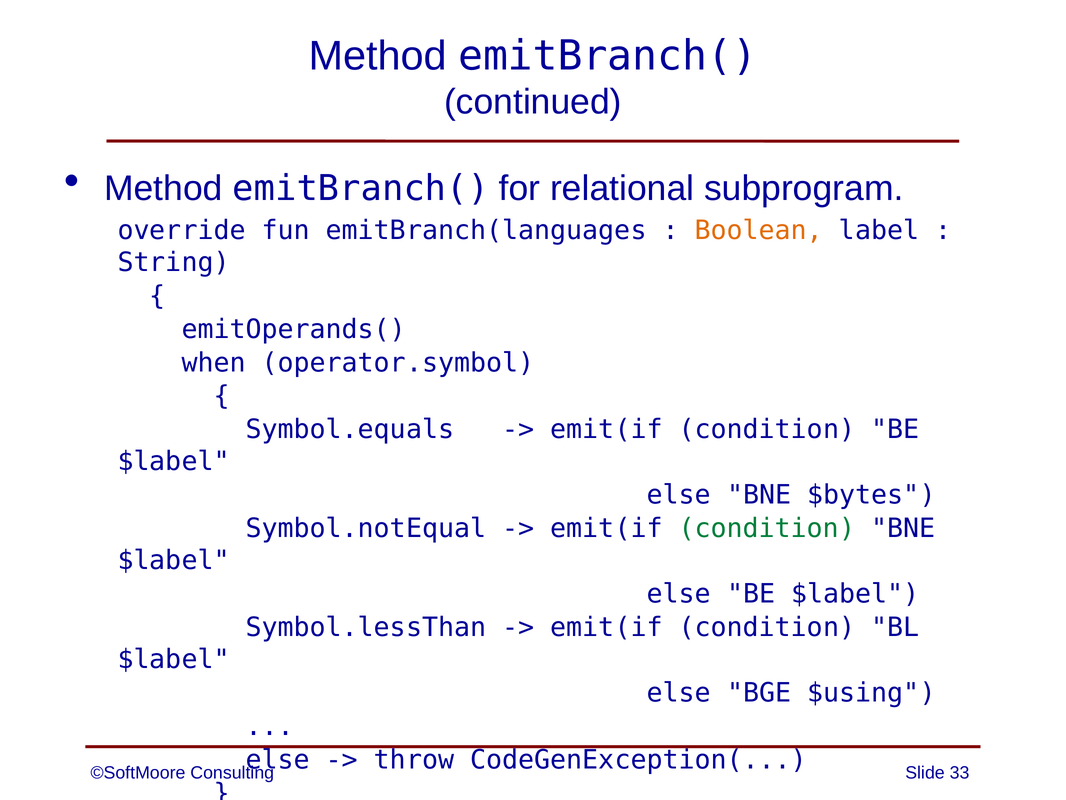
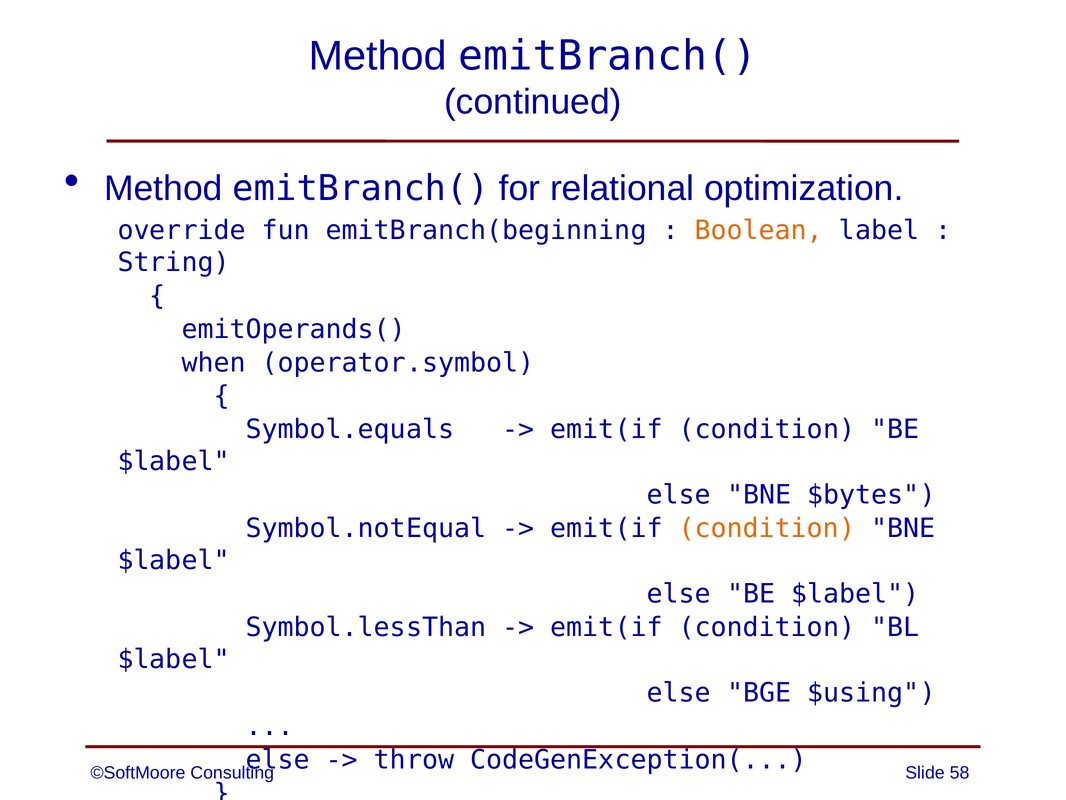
subprogram: subprogram -> optimization
emitBranch(languages: emitBranch(languages -> emitBranch(beginning
condition at (767, 528) colour: green -> orange
33: 33 -> 58
